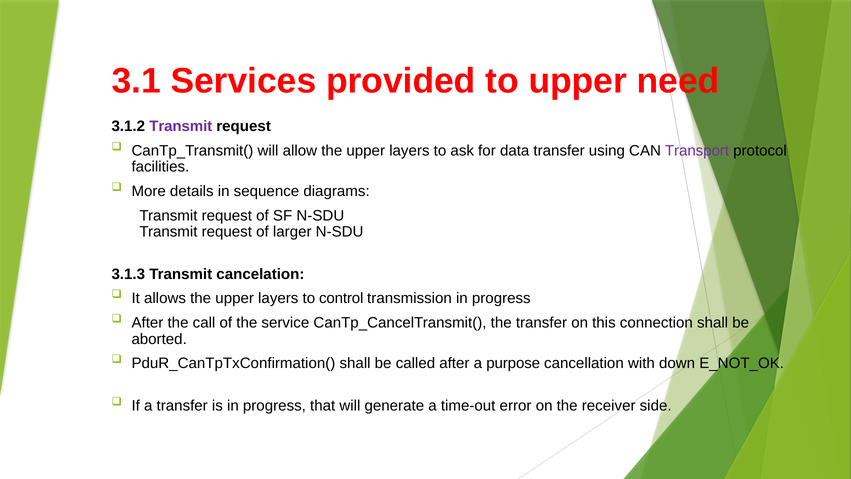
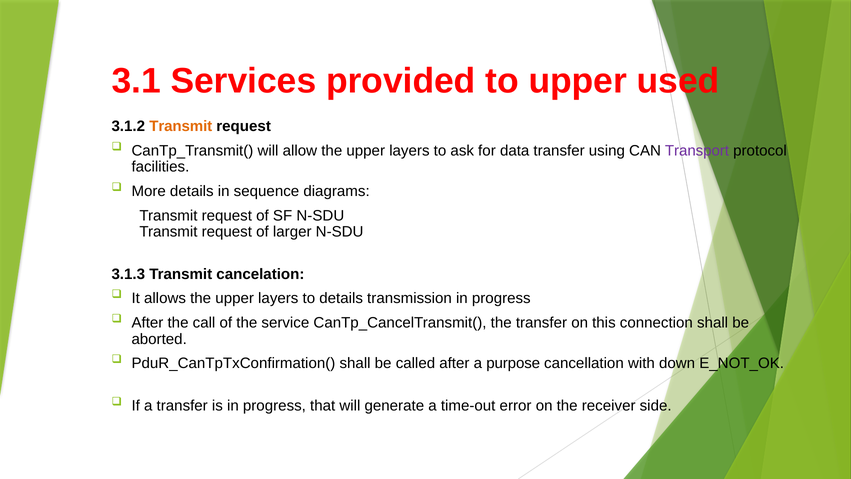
need: need -> used
Transmit at (181, 126) colour: purple -> orange
to control: control -> details
